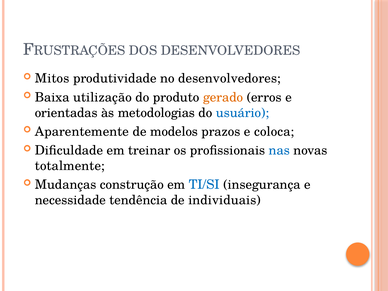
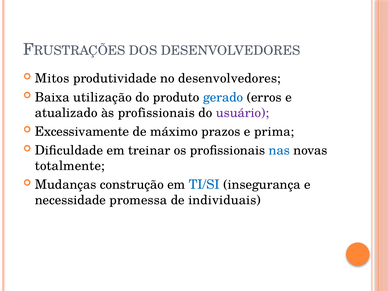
gerado colour: orange -> blue
orientadas: orientadas -> atualizado
às metodologias: metodologias -> profissionais
usuário colour: blue -> purple
Aparentemente: Aparentemente -> Excessivamente
modelos: modelos -> máximo
coloca: coloca -> prima
tendência: tendência -> promessa
